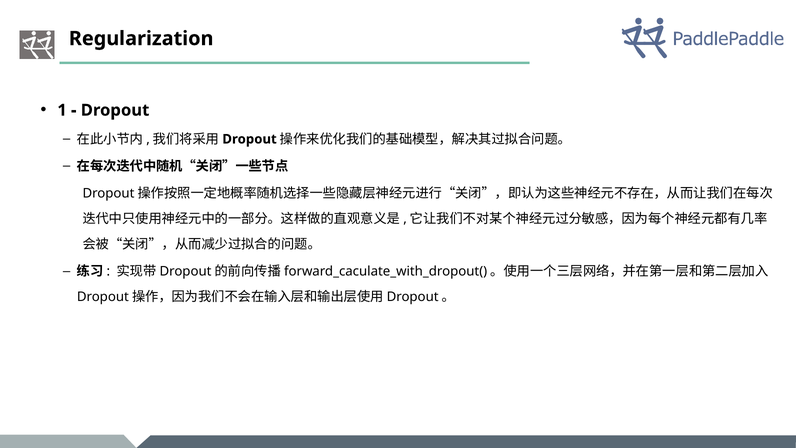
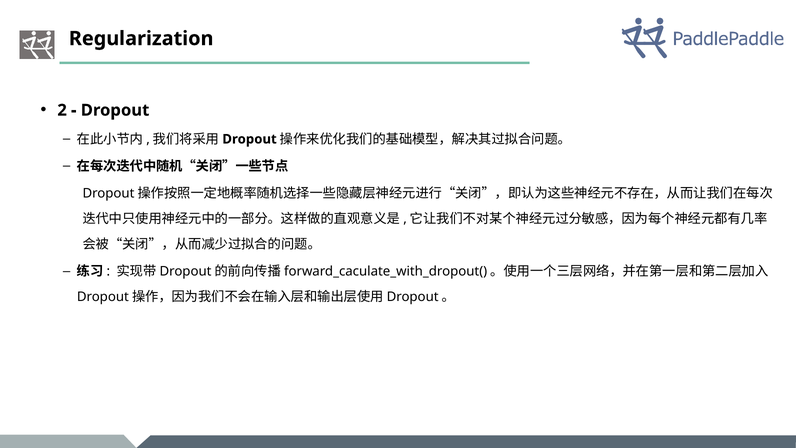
1: 1 -> 2
